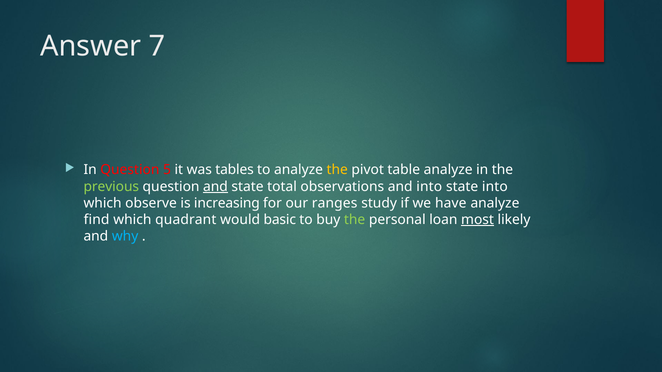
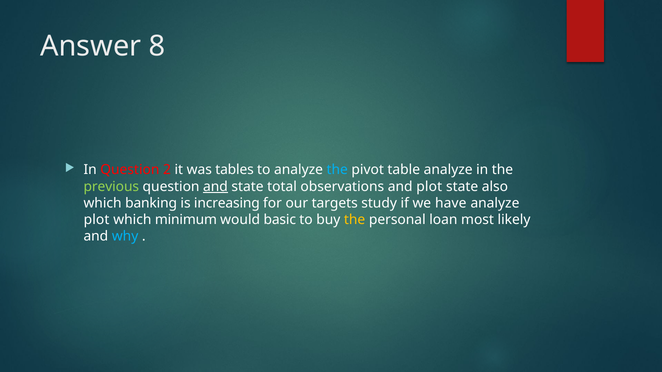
7: 7 -> 8
5: 5 -> 2
the at (337, 170) colour: yellow -> light blue
and into: into -> plot
state into: into -> also
observe: observe -> banking
ranges: ranges -> targets
find at (97, 220): find -> plot
quadrant: quadrant -> minimum
the at (355, 220) colour: light green -> yellow
most underline: present -> none
